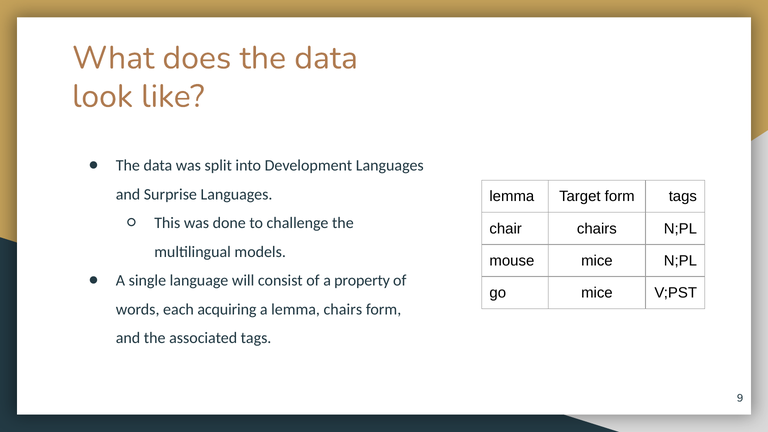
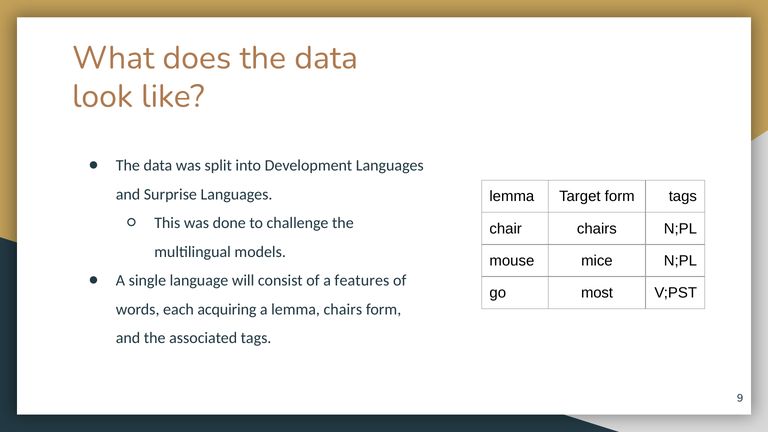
property: property -> features
go mice: mice -> most
